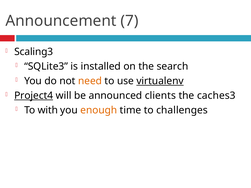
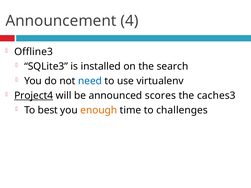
7: 7 -> 4
Scaling3: Scaling3 -> Offline3
need colour: orange -> blue
virtualenv underline: present -> none
clients: clients -> scores
with: with -> best
